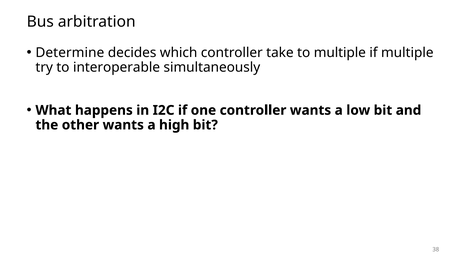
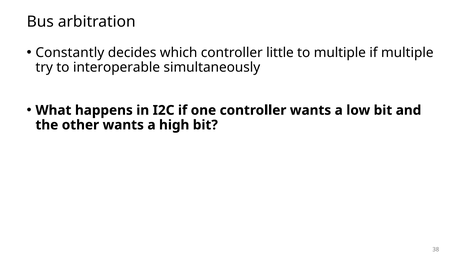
Determine: Determine -> Constantly
take: take -> little
